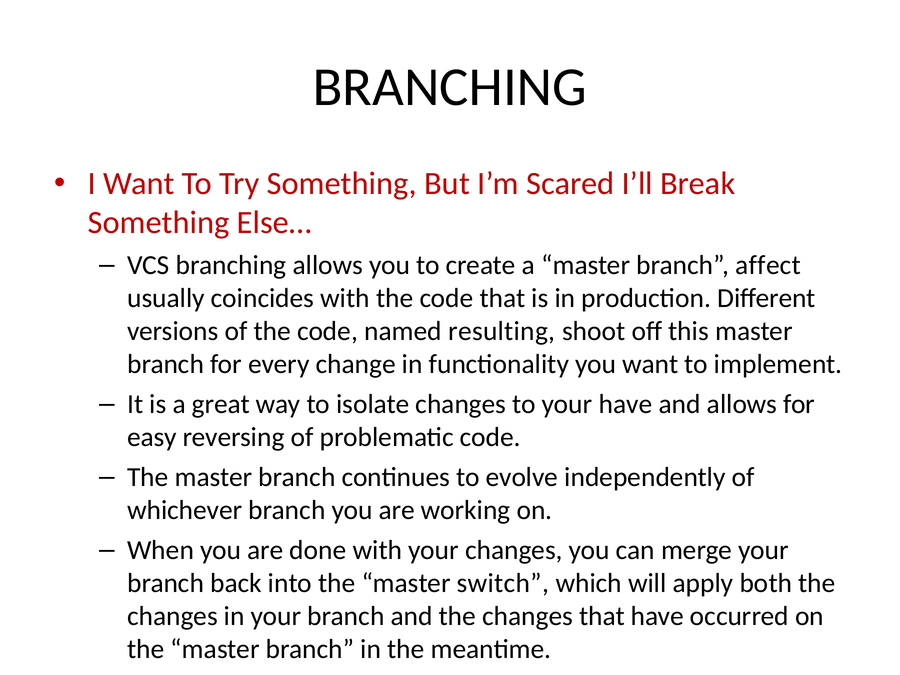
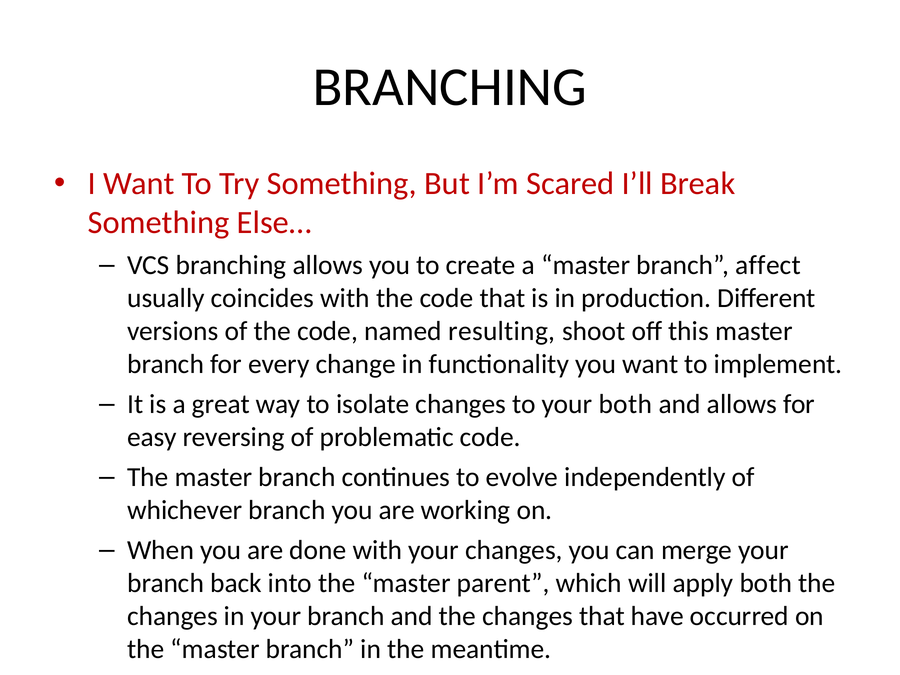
your have: have -> both
switch: switch -> parent
